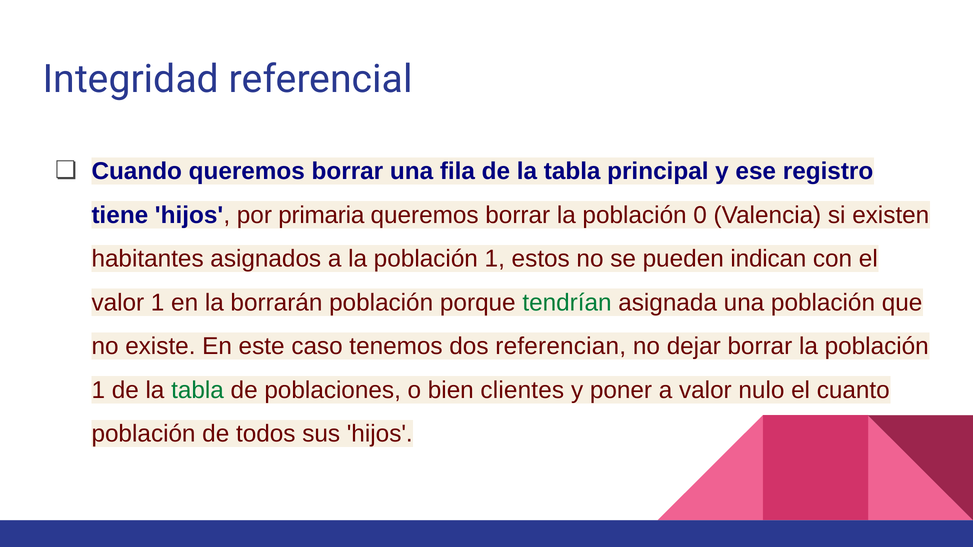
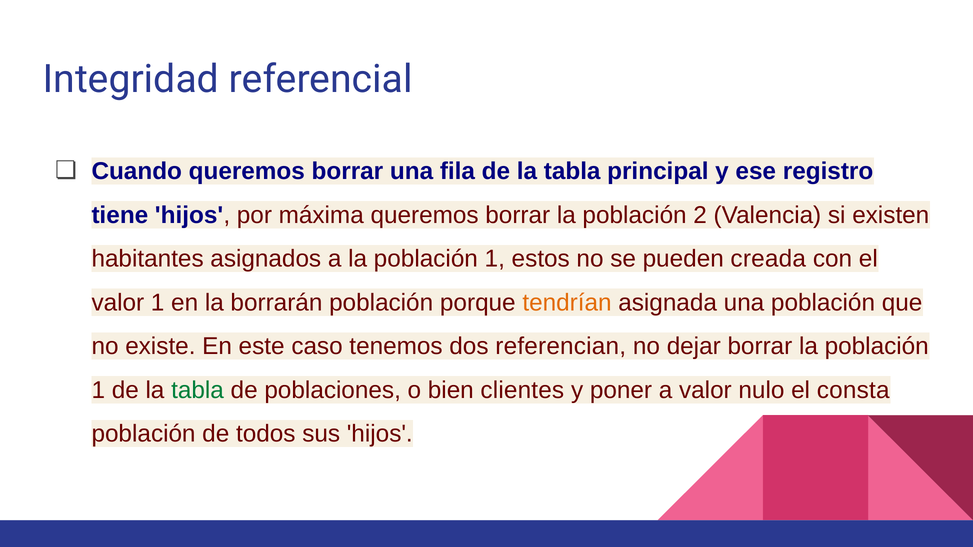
primaria: primaria -> máxima
0: 0 -> 2
indican: indican -> creada
tendrían colour: green -> orange
cuanto: cuanto -> consta
